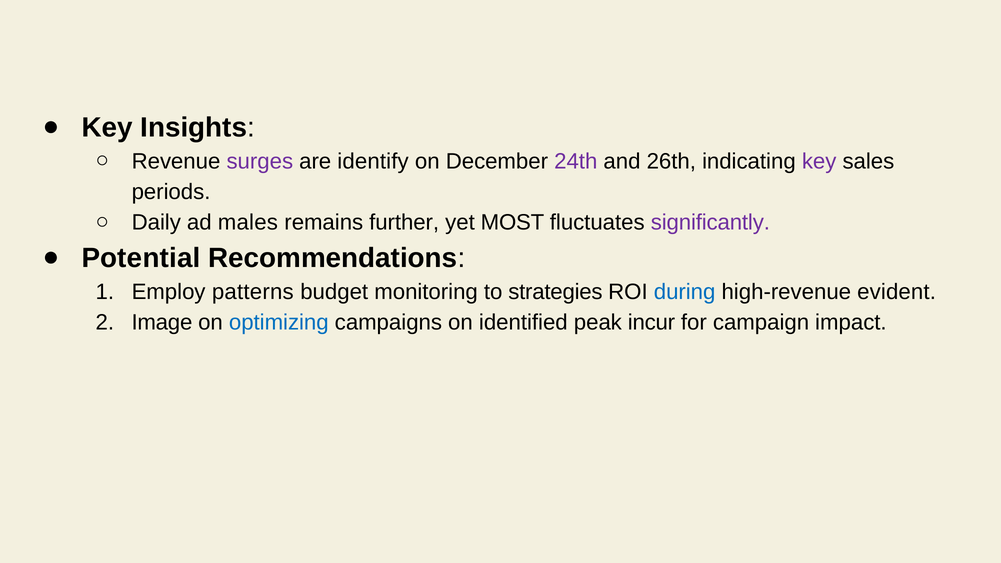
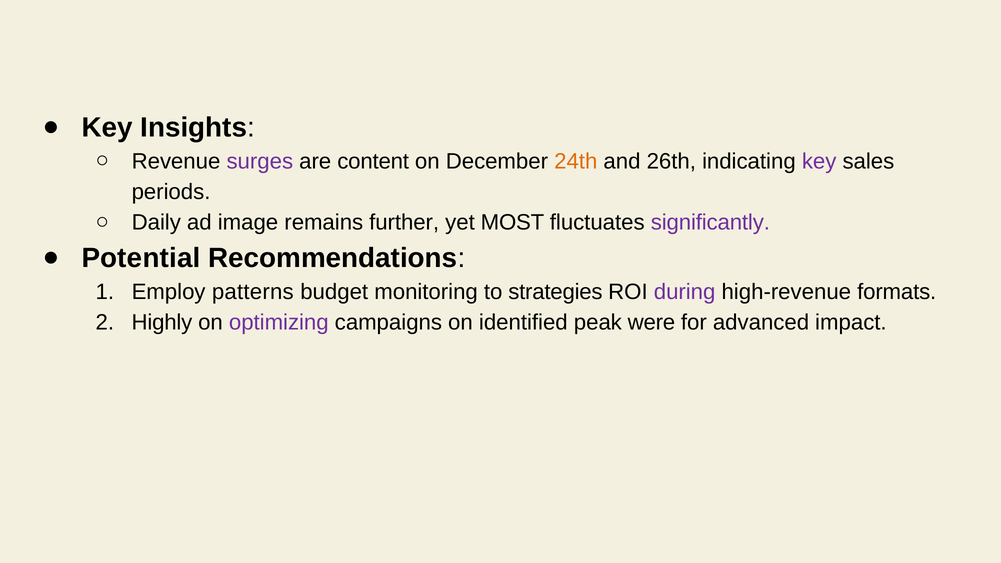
identify: identify -> content
24th colour: purple -> orange
males: males -> image
during colour: blue -> purple
evident: evident -> formats
Image: Image -> Highly
optimizing colour: blue -> purple
incur: incur -> were
campaign: campaign -> advanced
